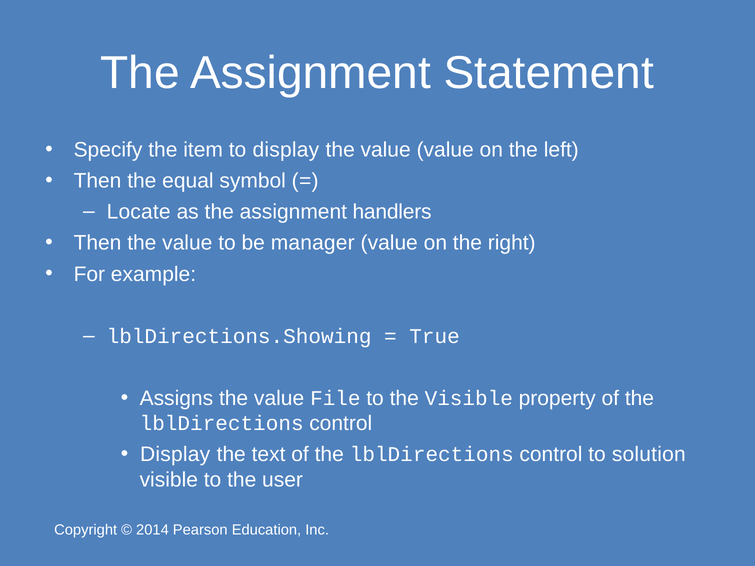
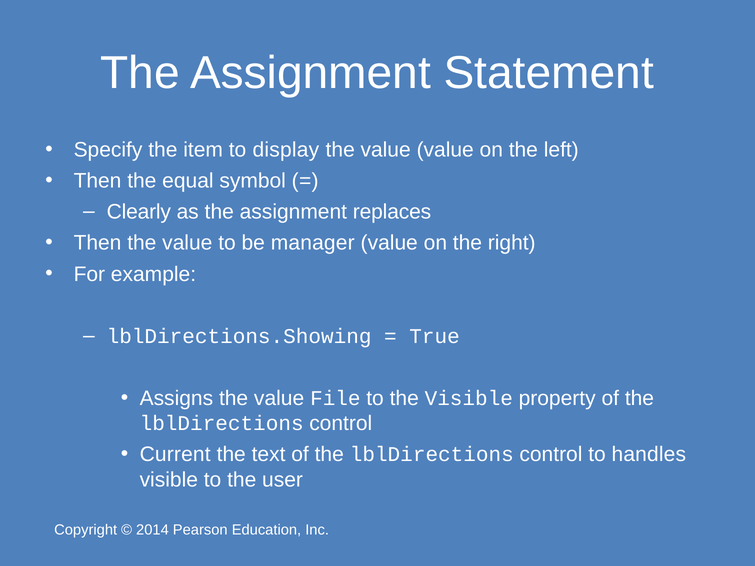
Locate: Locate -> Clearly
handlers: handlers -> replaces
Display at (175, 455): Display -> Current
solution: solution -> handles
